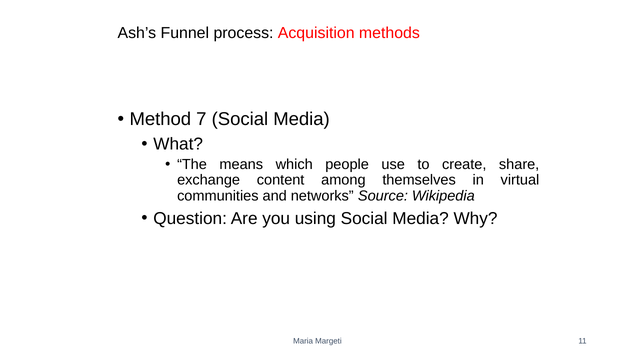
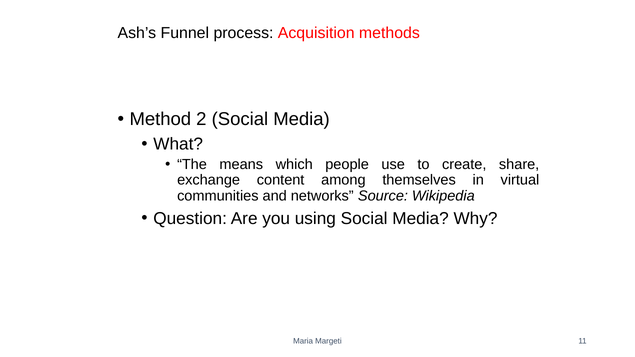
7: 7 -> 2
